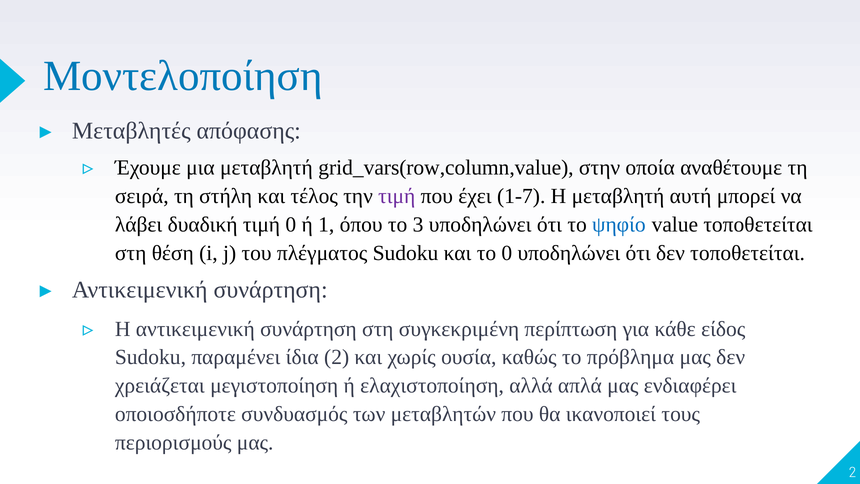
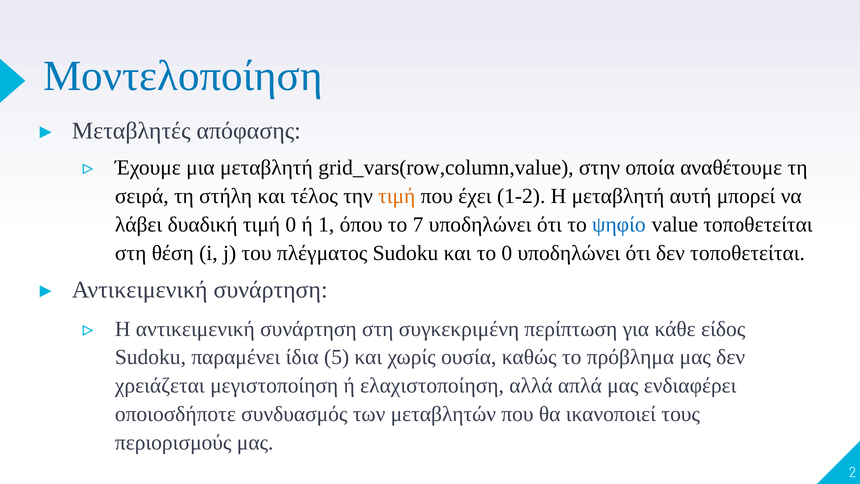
τιμή at (397, 196) colour: purple -> orange
1-7: 1-7 -> 1-2
3: 3 -> 7
ίδια 2: 2 -> 5
